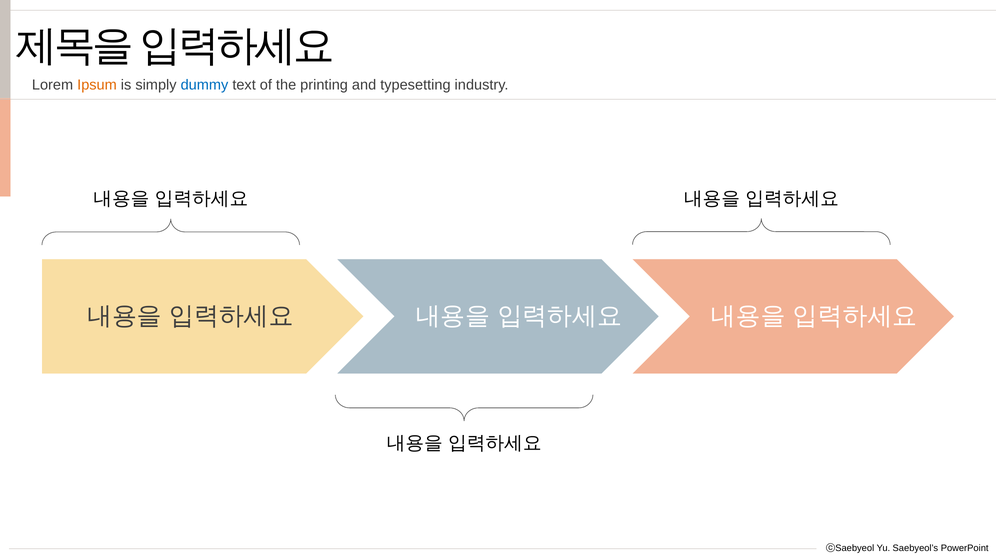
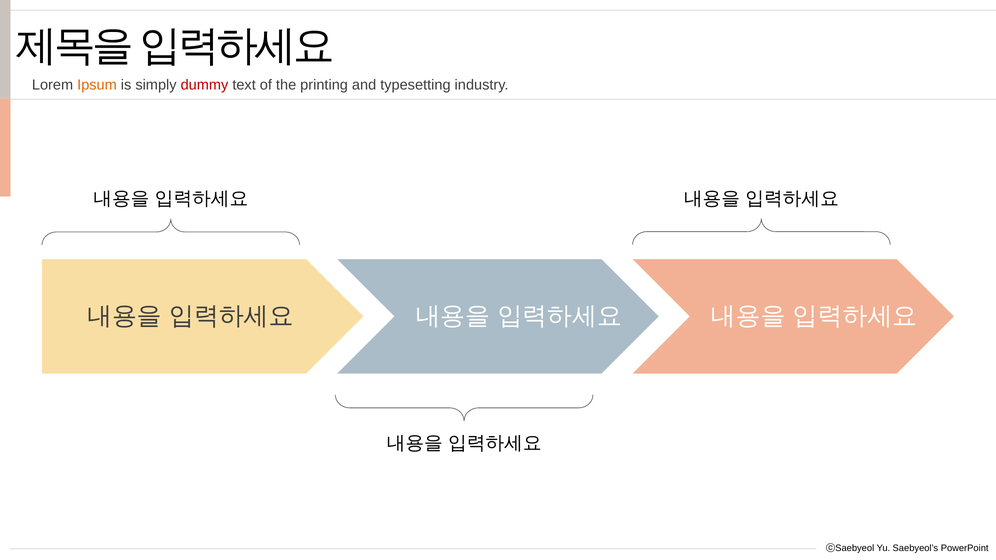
dummy colour: blue -> red
